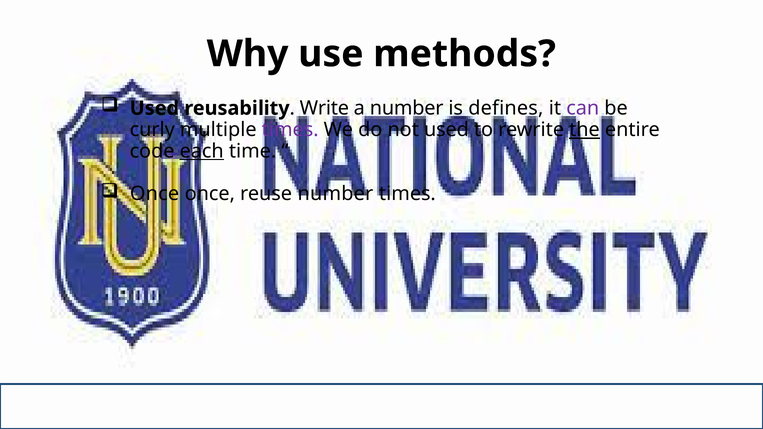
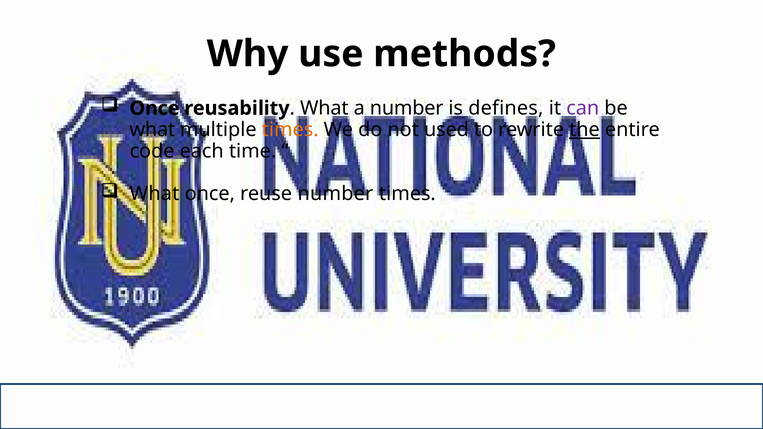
Used at (154, 108): Used -> Once
Write at (324, 108): Write -> What
curly at (152, 130): curly -> what
times at (290, 130) colour: purple -> orange
each underline: present -> none
Once at (155, 194): Once -> What
